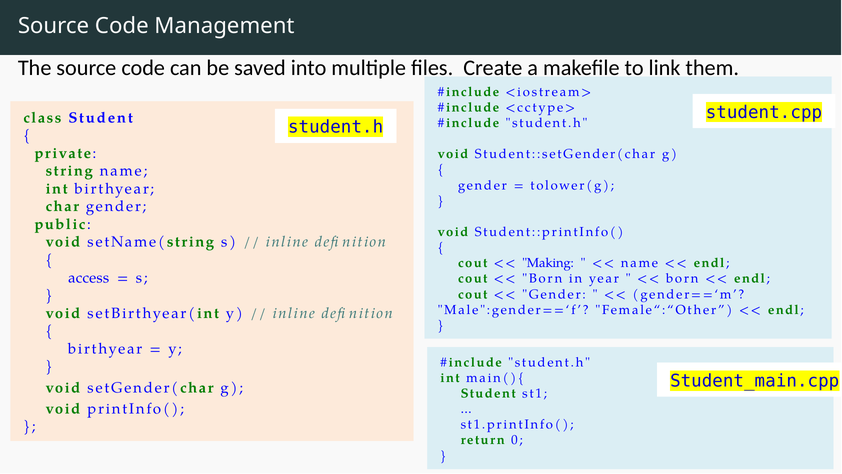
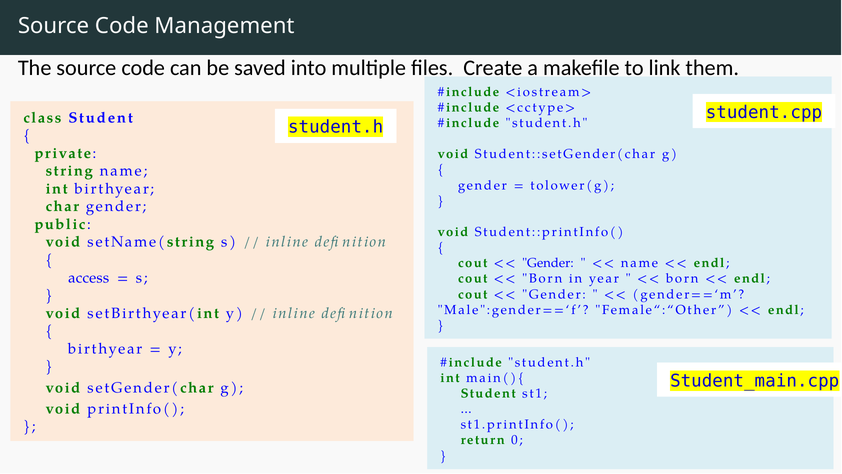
Making at (548, 263): Making -> Gender
